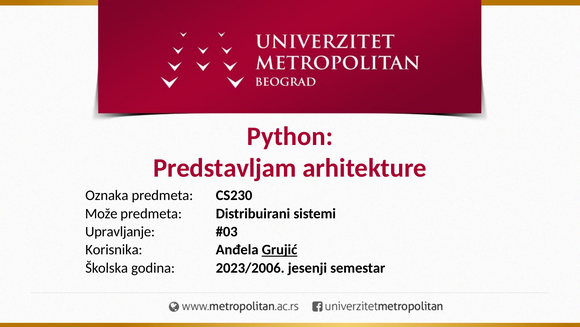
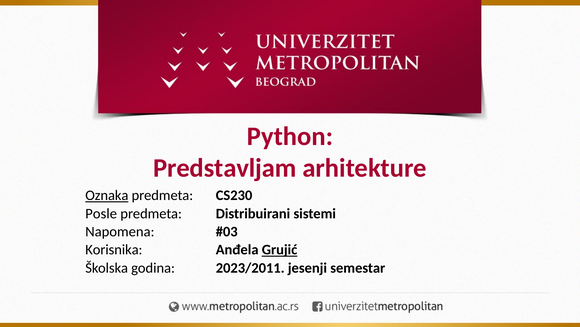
Oznaka underline: none -> present
Može: Može -> Posle
Upravljanje: Upravljanje -> Napomena
2023/2006: 2023/2006 -> 2023/2011
